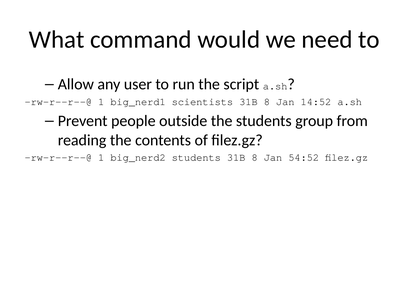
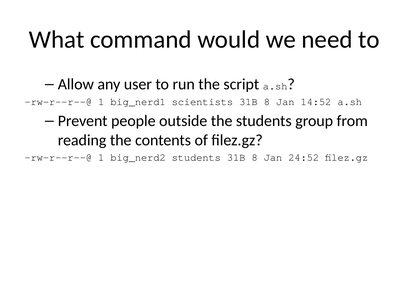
54:52: 54:52 -> 24:52
